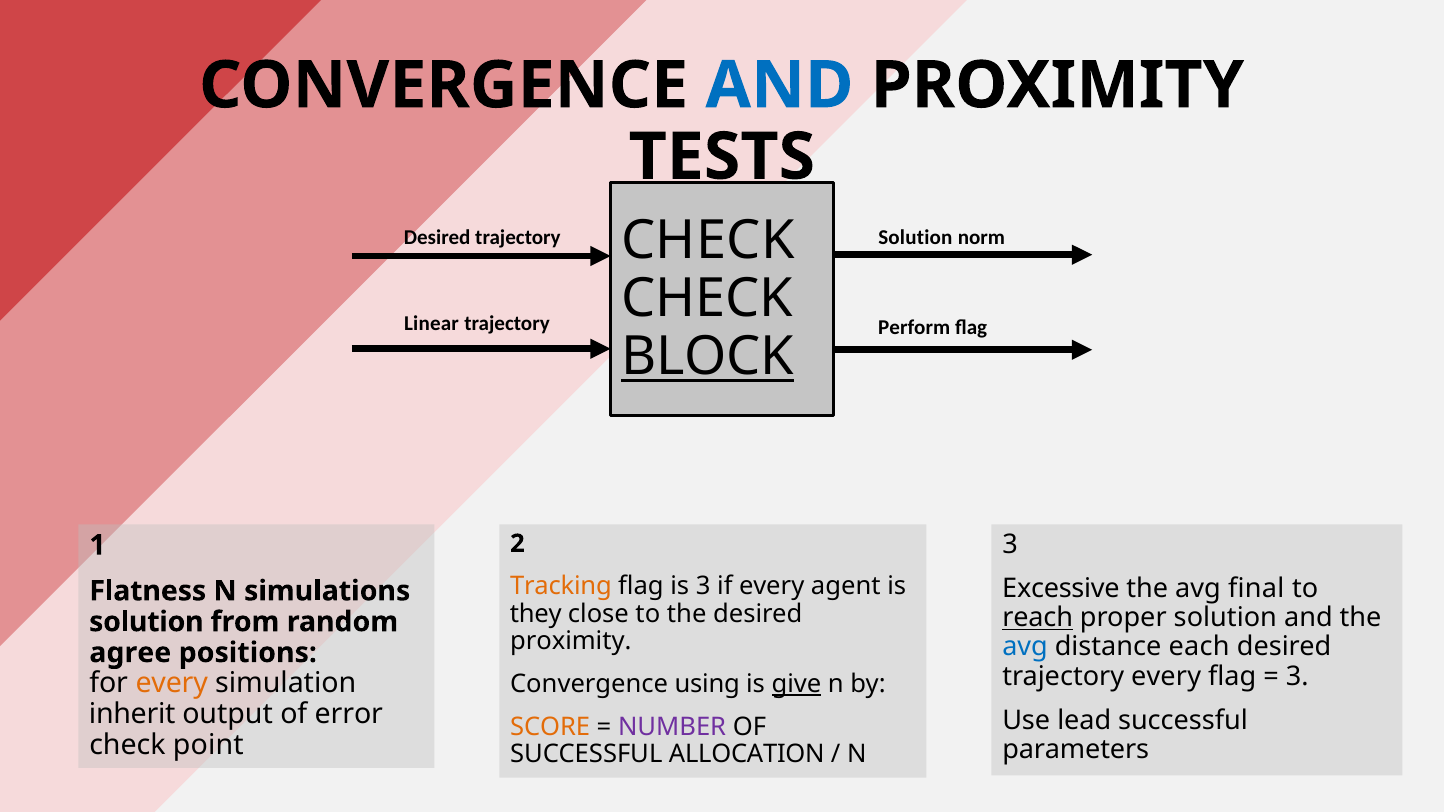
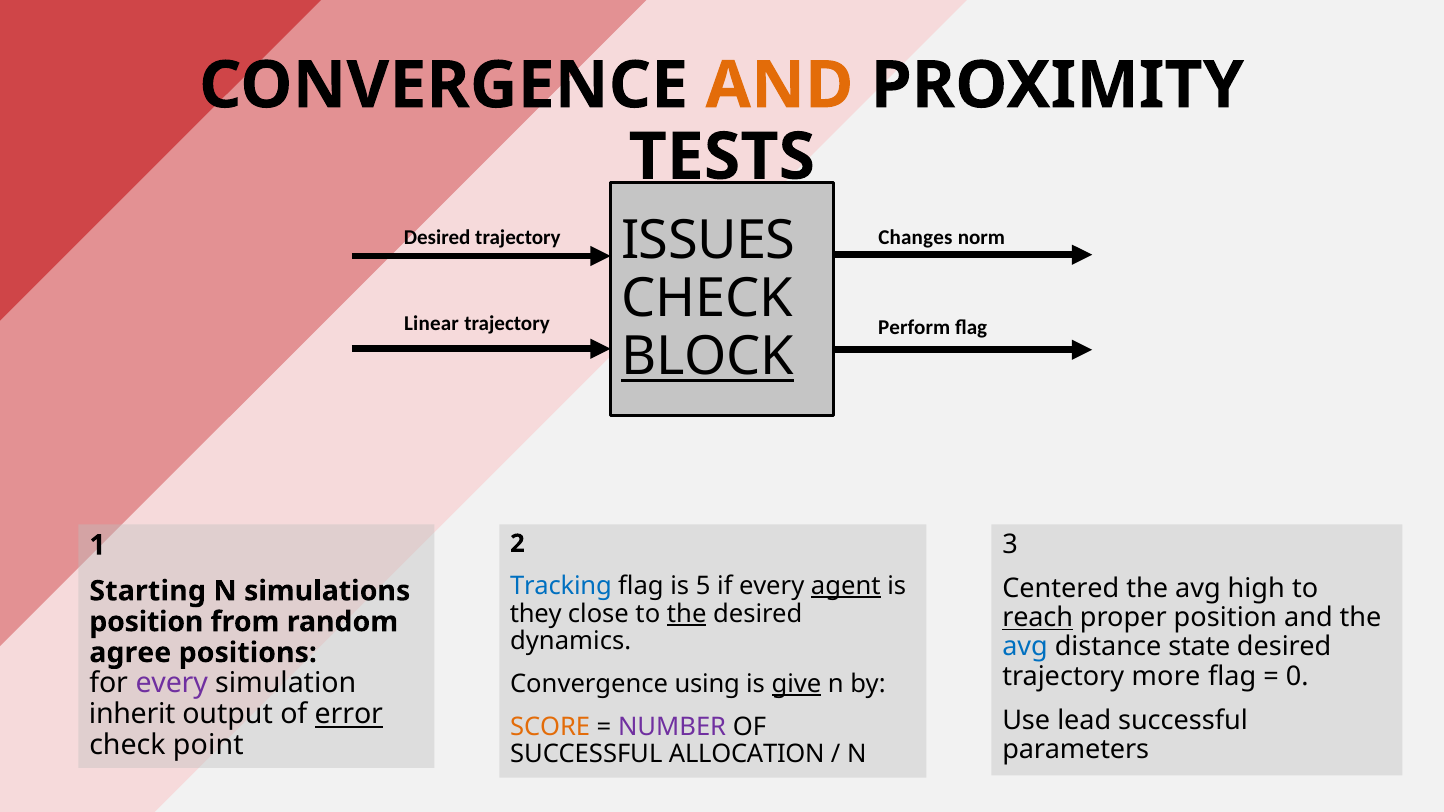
AND at (779, 86) colour: blue -> orange
CHECK at (708, 240): CHECK -> ISSUES
Solution at (915, 238): Solution -> Changes
Tracking colour: orange -> blue
is 3: 3 -> 5
agent underline: none -> present
Excessive: Excessive -> Centered
final: final -> high
Flatness: Flatness -> Starting
the at (687, 614) underline: none -> present
proper solution: solution -> position
solution at (146, 622): solution -> position
proximity at (571, 642): proximity -> dynamics
each: each -> state
trajectory every: every -> more
3 at (1297, 677): 3 -> 0
every at (172, 684) colour: orange -> purple
error underline: none -> present
